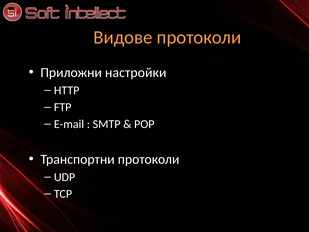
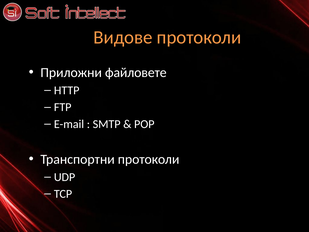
настройки: настройки -> файловете
